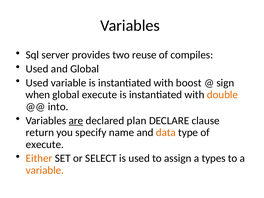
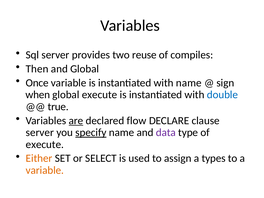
Used at (37, 69): Used -> Then
Used at (37, 83): Used -> Once
with boost: boost -> name
double colour: orange -> blue
into: into -> true
plan: plan -> flow
return at (40, 132): return -> server
specify underline: none -> present
data colour: orange -> purple
